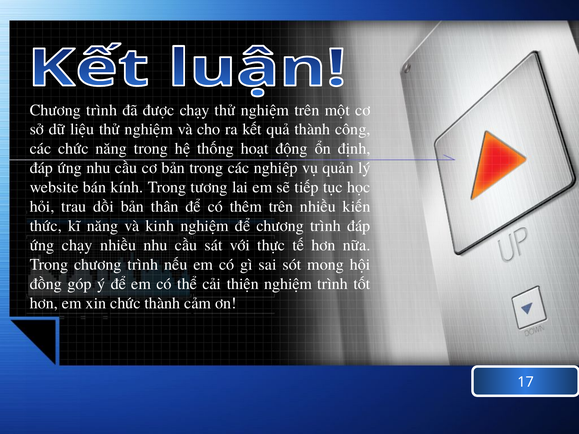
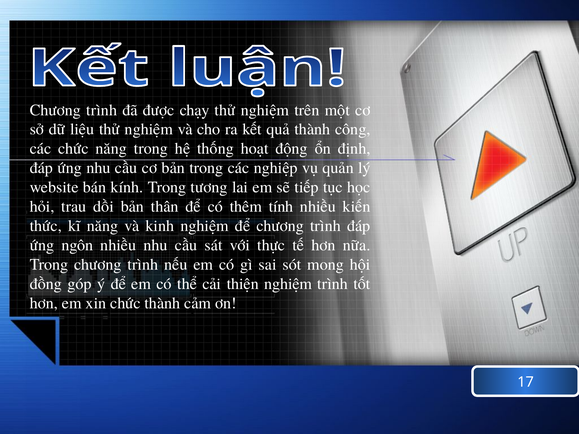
thêm trên: trên -> tính
ứng chạy: chạy -> ngôn
